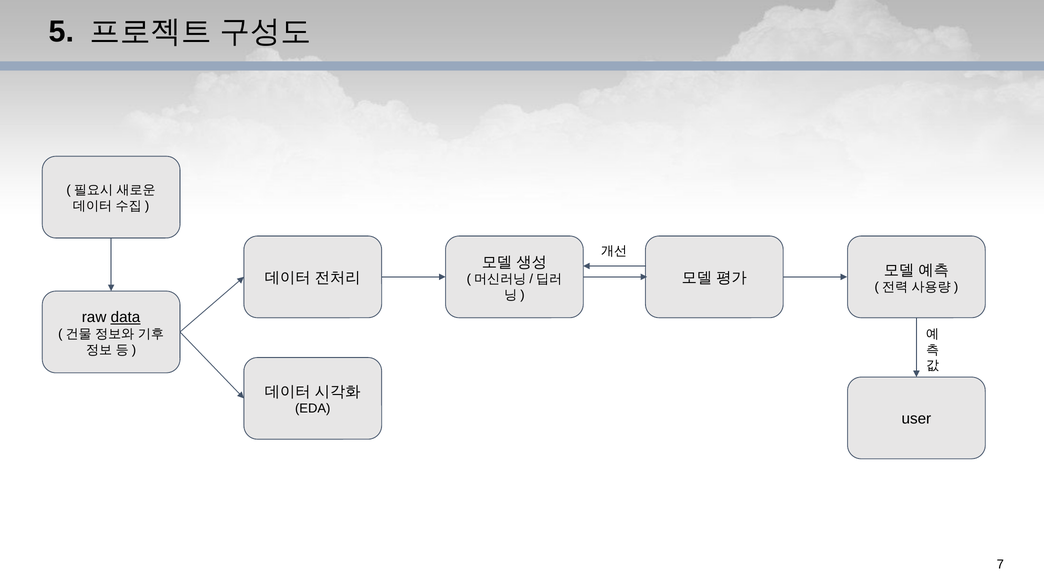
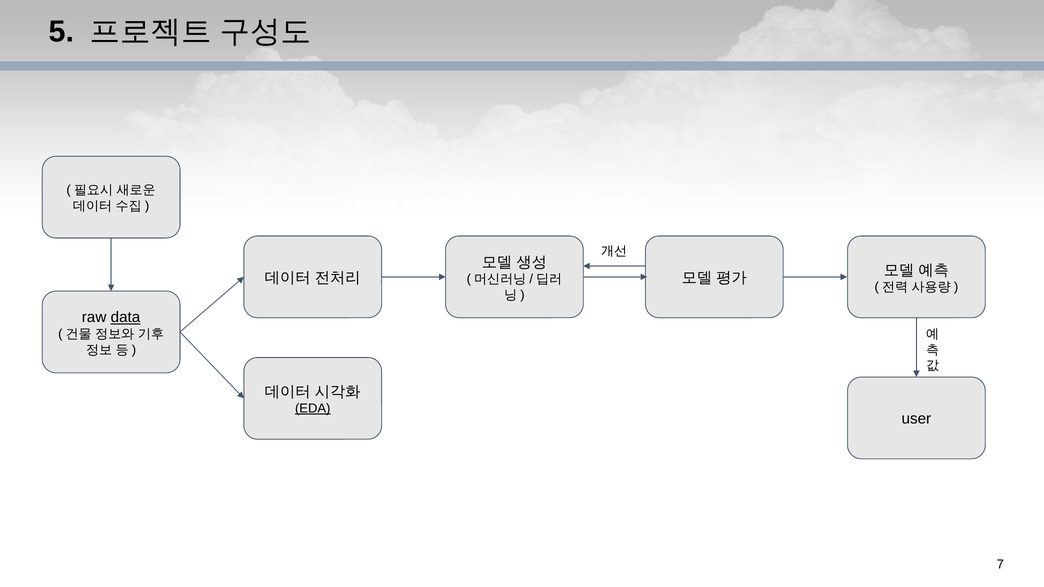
EDA underline: none -> present
